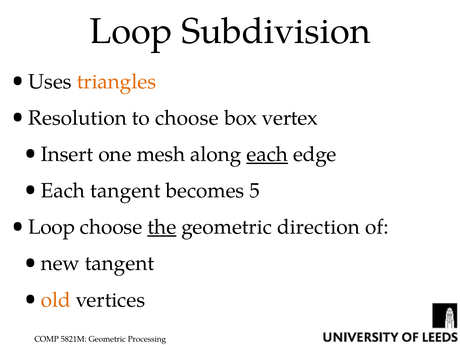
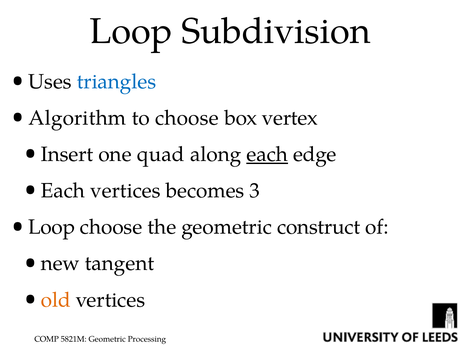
triangles colour: orange -> blue
Resolution: Resolution -> Algorithm
mesh: mesh -> quad
Each tangent: tangent -> vertices
5: 5 -> 3
the underline: present -> none
direction: direction -> construct
